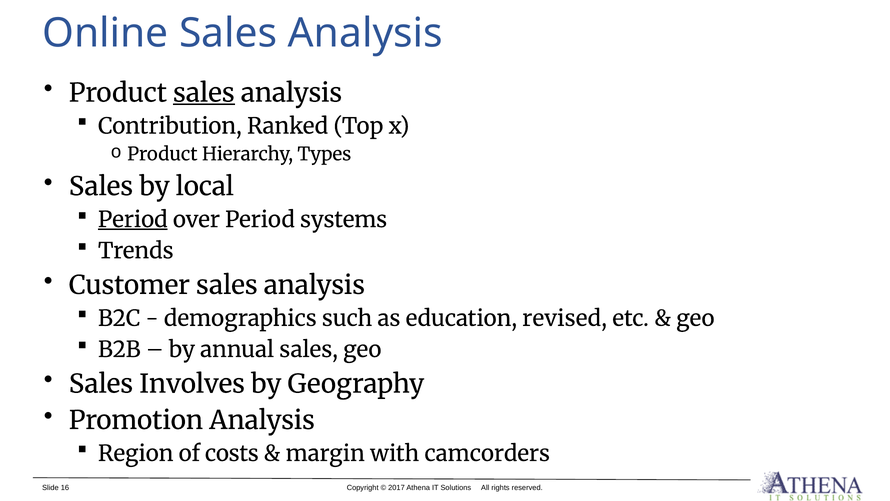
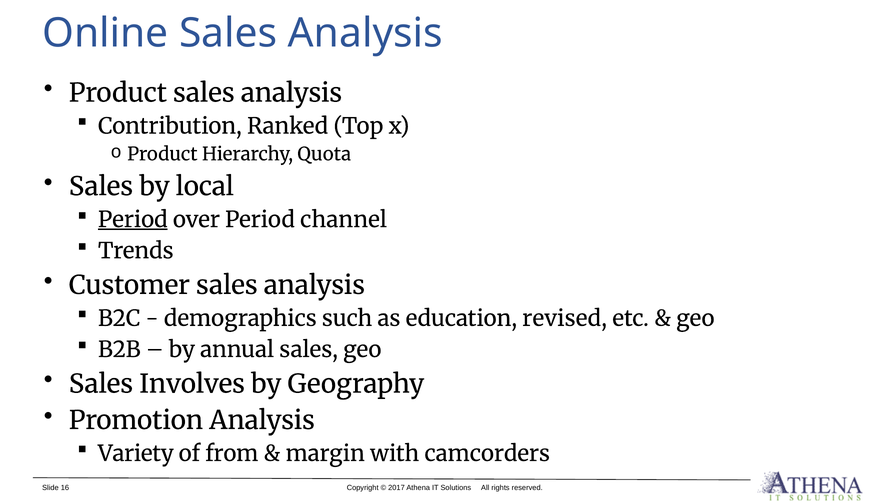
sales at (204, 93) underline: present -> none
Types: Types -> Quota
systems: systems -> channel
Region: Region -> Variety
costs: costs -> from
